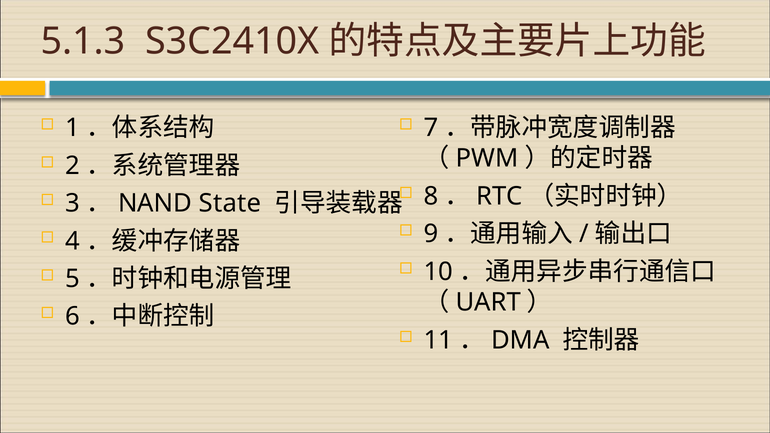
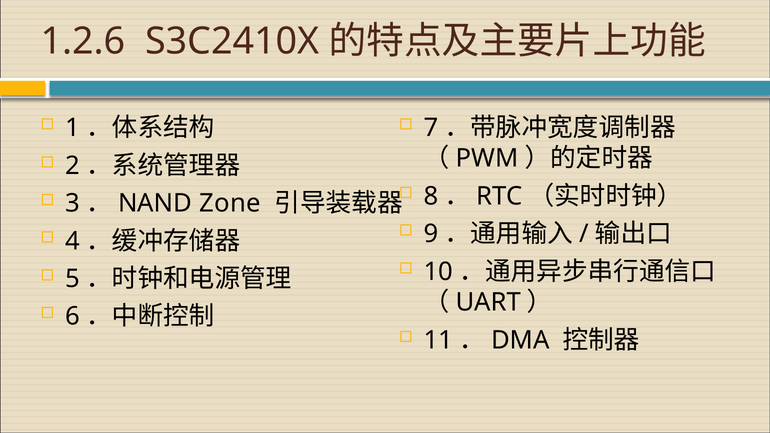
5.1.3: 5.1.3 -> 1.2.6
State: State -> Zone
